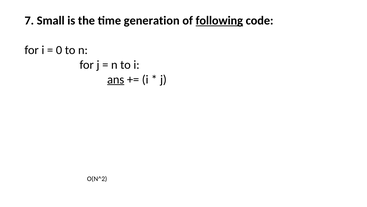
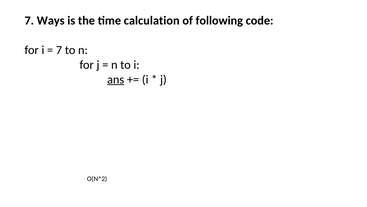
Small: Small -> Ways
generation: generation -> calculation
following underline: present -> none
0 at (59, 50): 0 -> 7
